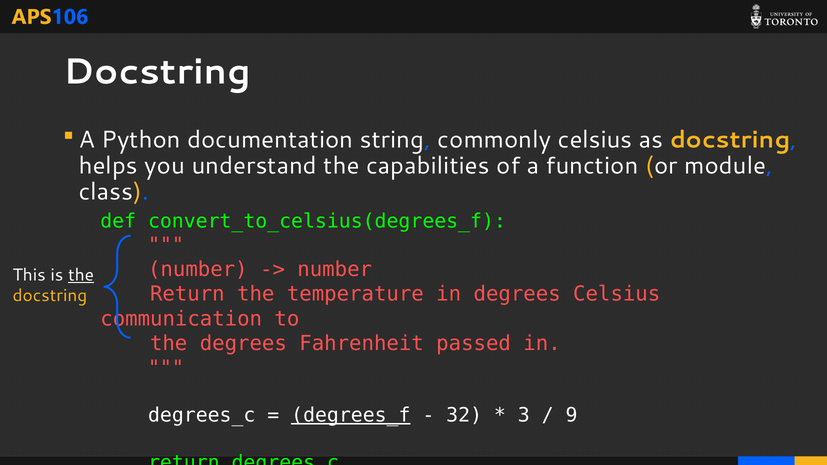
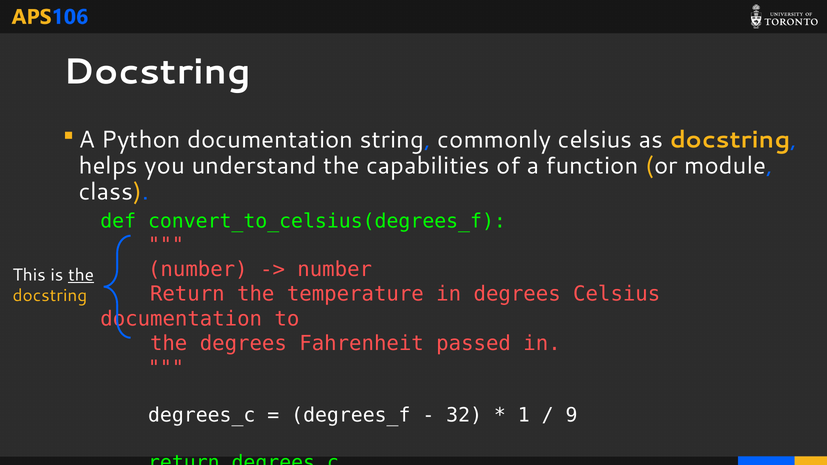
communication at (181, 319): communication -> documentation
degrees_f underline: present -> none
3: 3 -> 1
